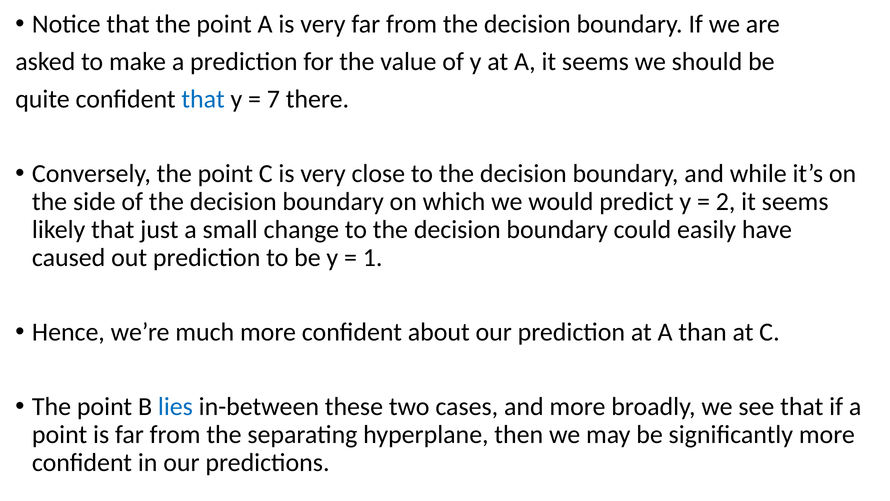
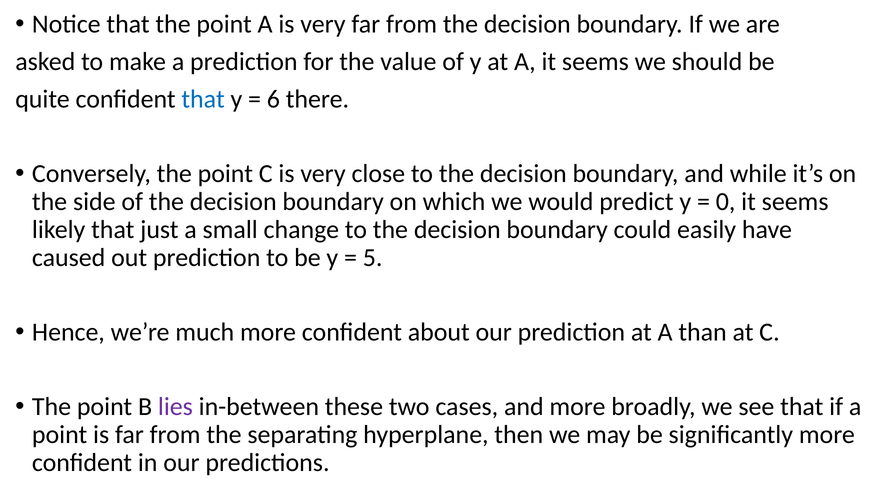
7: 7 -> 6
2: 2 -> 0
1: 1 -> 5
lies colour: blue -> purple
